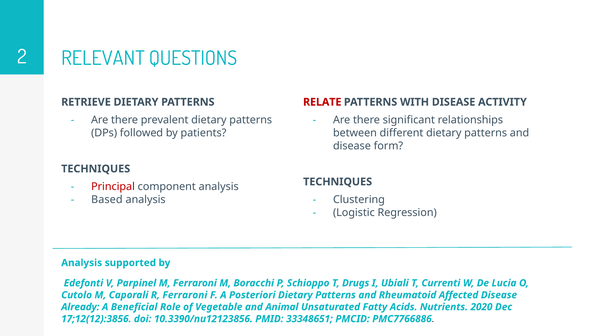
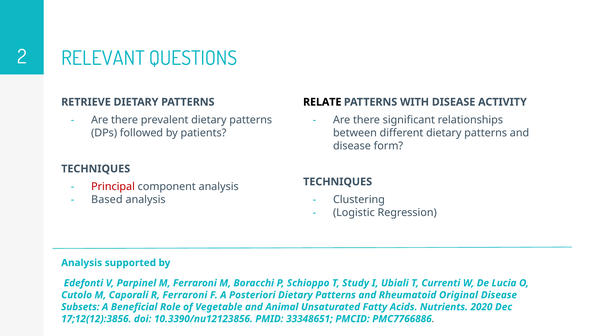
RELATE colour: red -> black
Drugs: Drugs -> Study
Affected: Affected -> Original
Already: Already -> Subsets
